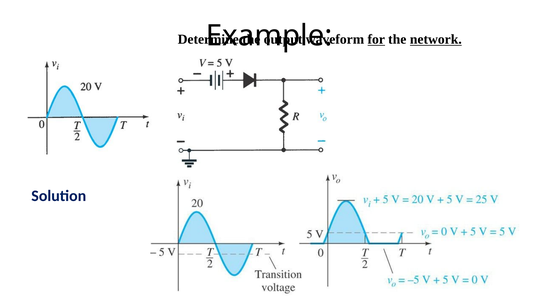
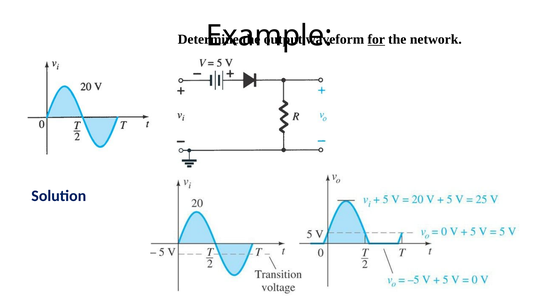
network underline: present -> none
